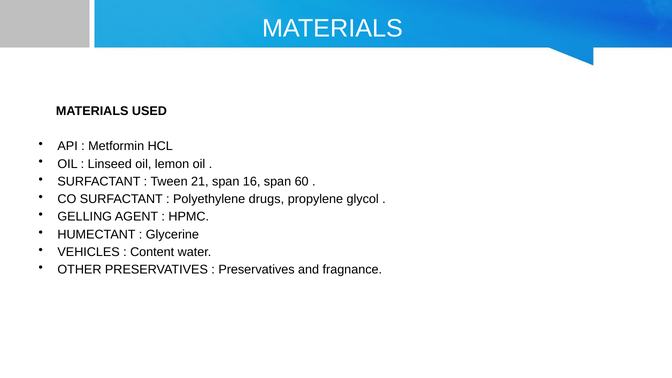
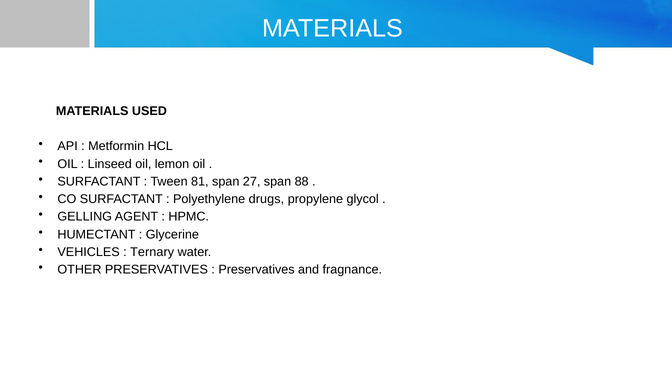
21: 21 -> 81
16: 16 -> 27
60: 60 -> 88
Content: Content -> Ternary
